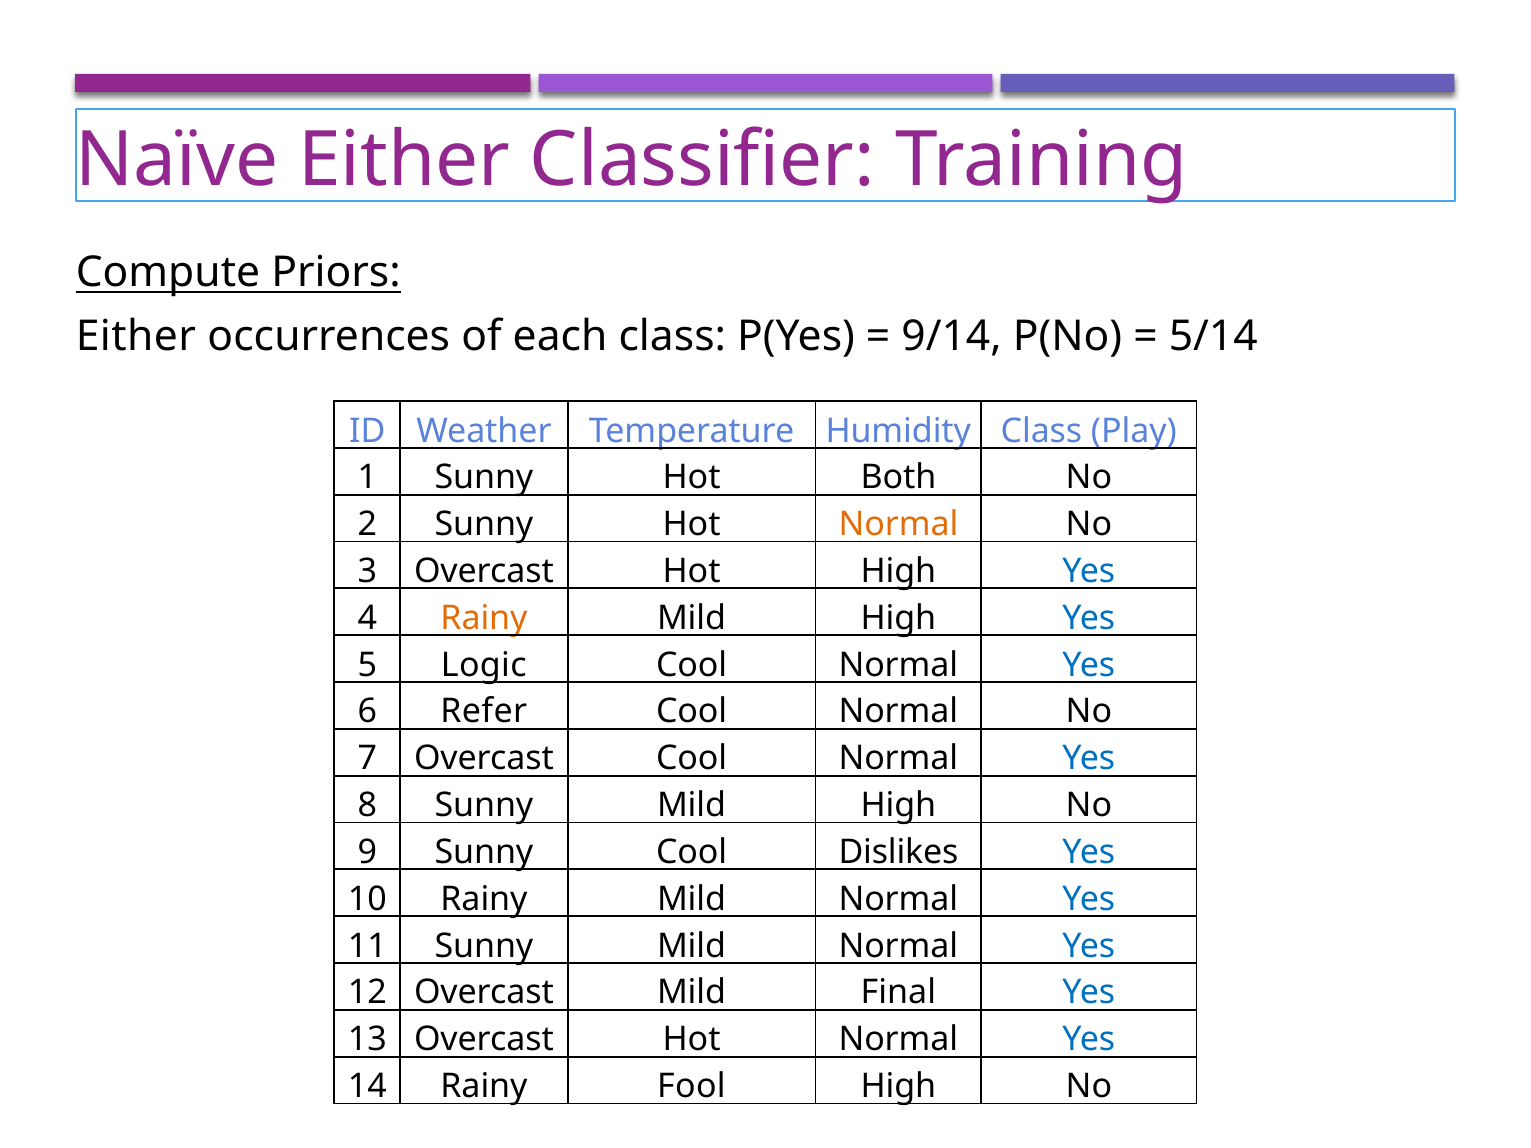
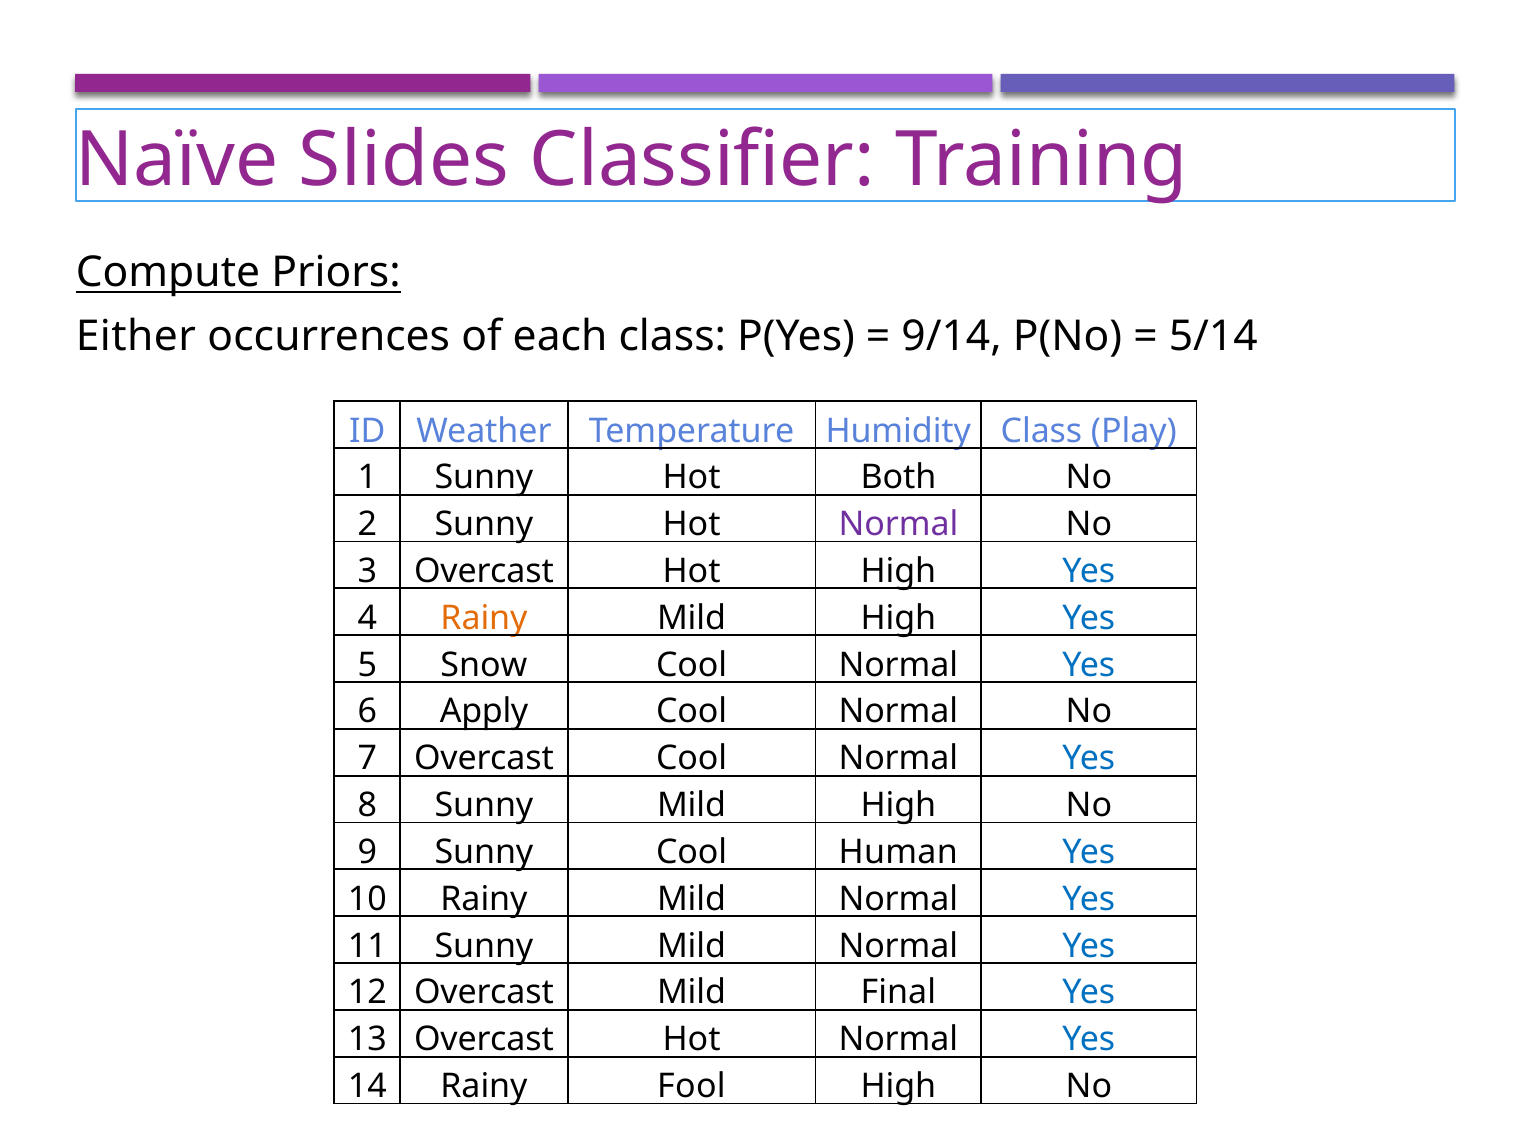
Naïve Either: Either -> Slides
Normal at (898, 525) colour: orange -> purple
Logic: Logic -> Snow
Refer: Refer -> Apply
Dislikes: Dislikes -> Human
